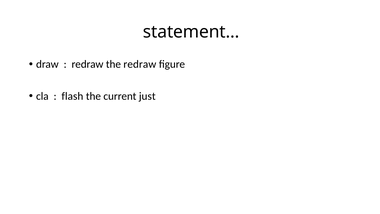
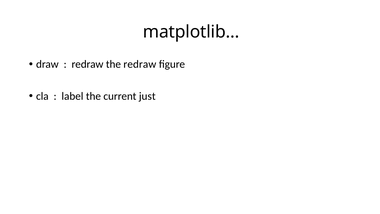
statement…: statement… -> matplotlib…
flash: flash -> label
